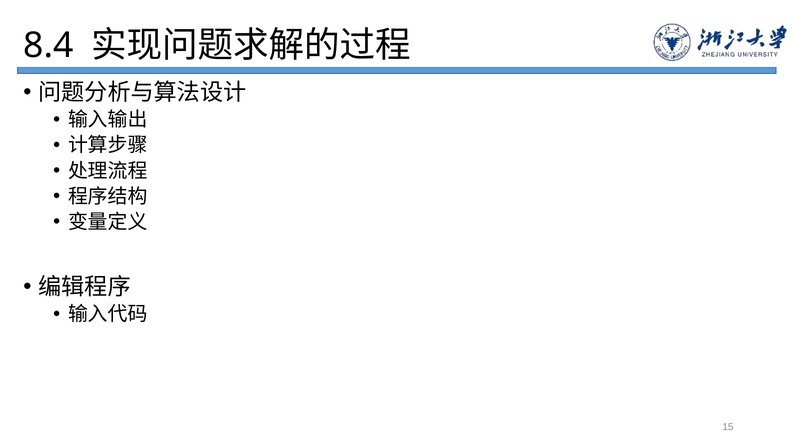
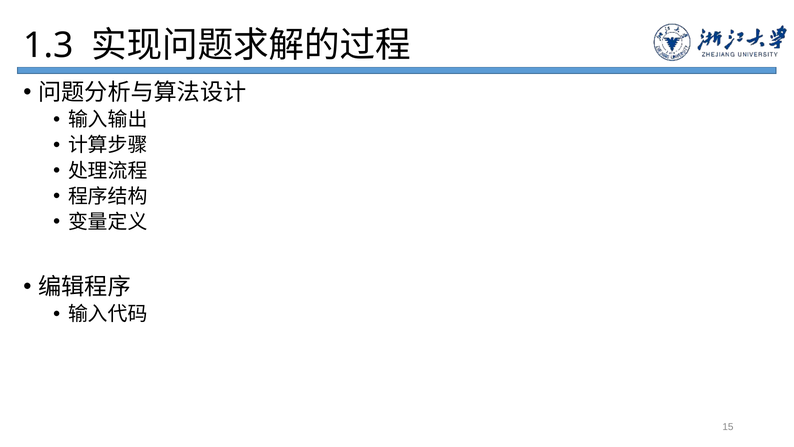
8.4: 8.4 -> 1.3
